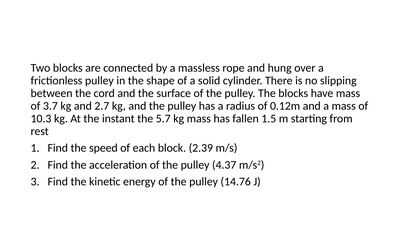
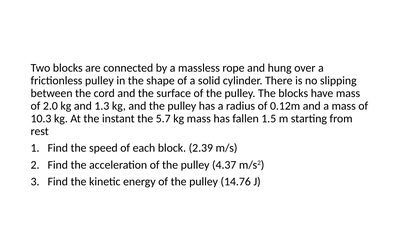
3.7: 3.7 -> 2.0
2.7: 2.7 -> 1.3
